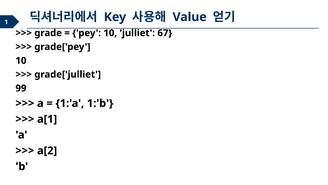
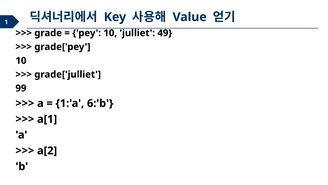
67: 67 -> 49
1:'b: 1:'b -> 6:'b
